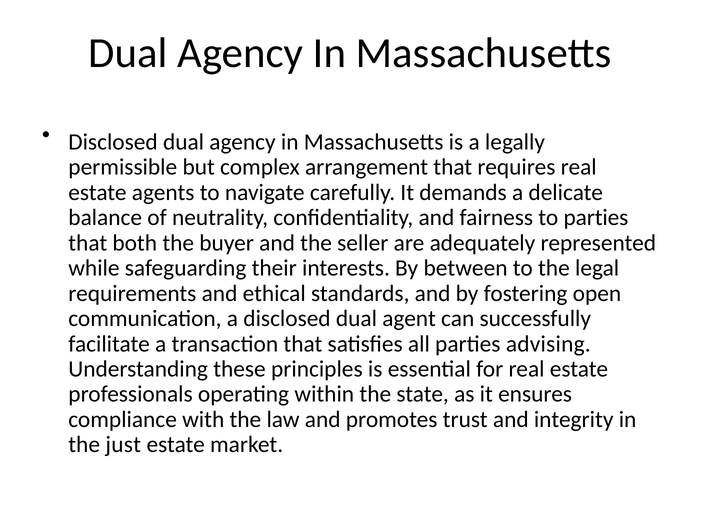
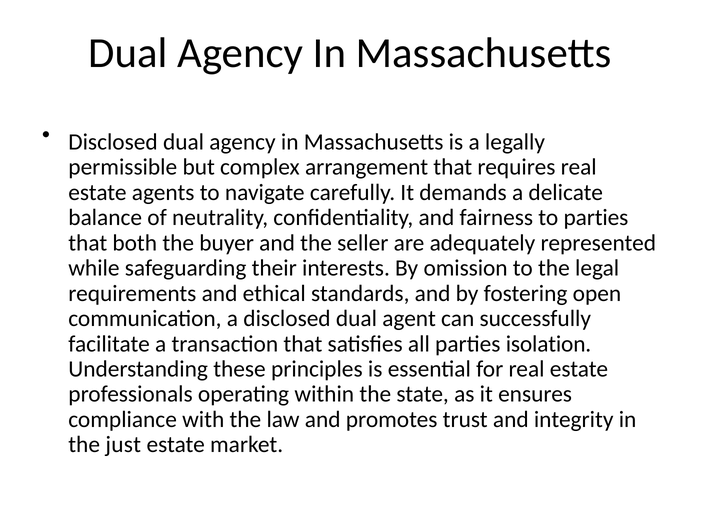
between: between -> omission
advising: advising -> isolation
